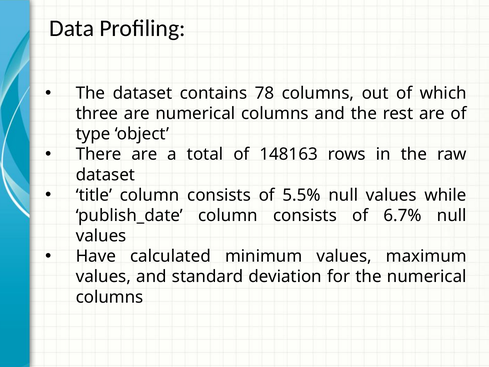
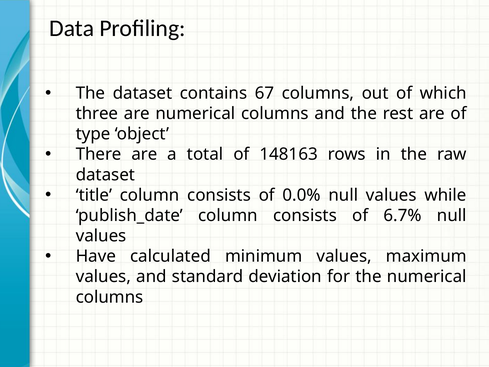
78: 78 -> 67
5.5%: 5.5% -> 0.0%
